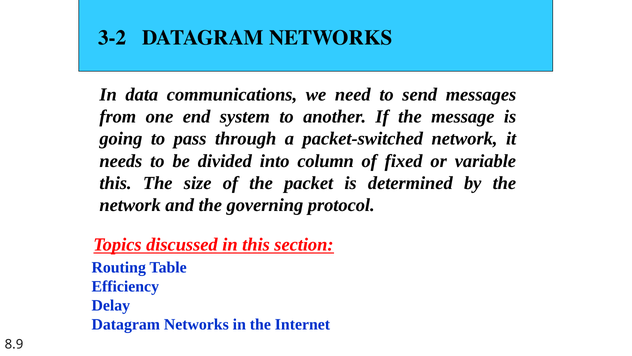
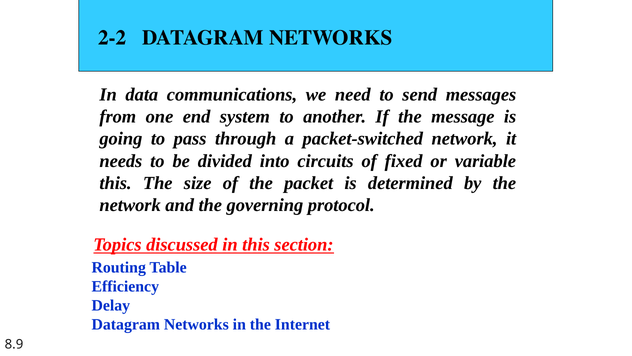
3-2: 3-2 -> 2-2
column: column -> circuits
